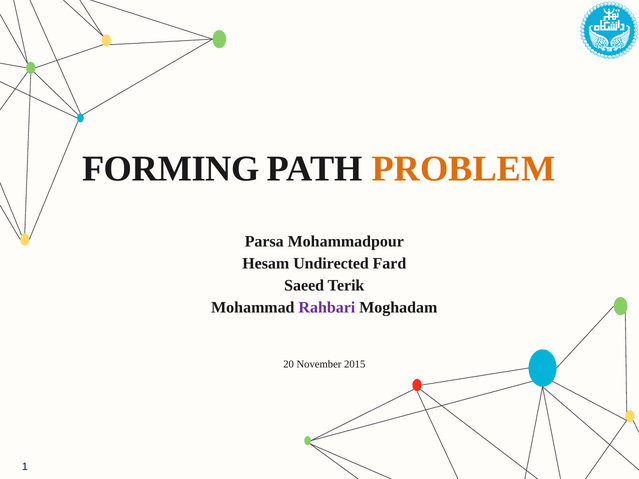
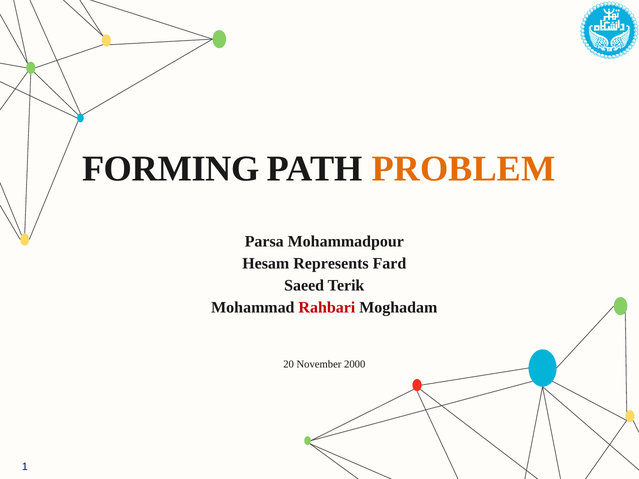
Undirected: Undirected -> Represents
Rahbari colour: purple -> red
2015: 2015 -> 2000
